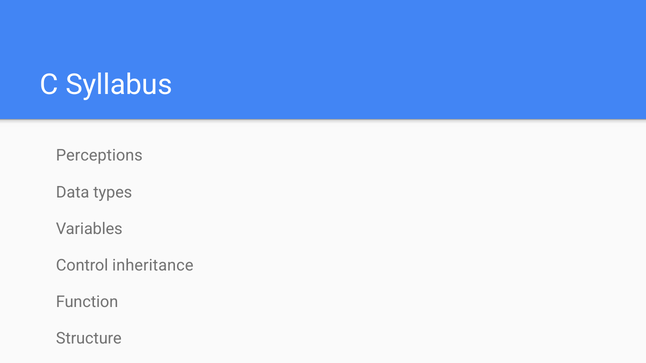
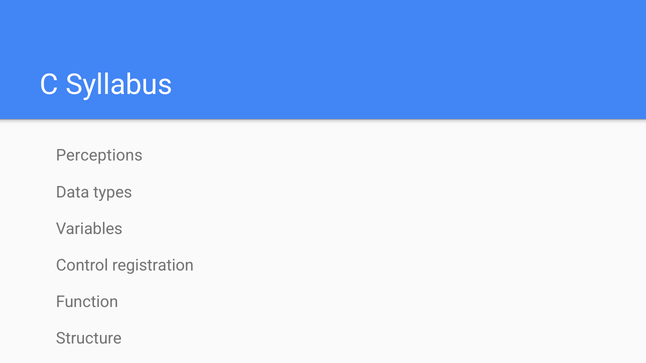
inheritance: inheritance -> registration
